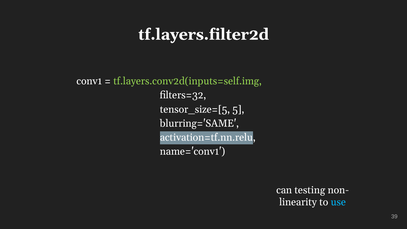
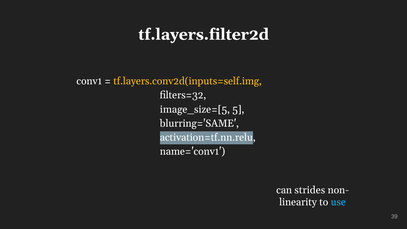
tf.layers.conv2d(inputs=self.img colour: light green -> yellow
tensor_size=[5: tensor_size=[5 -> image_size=[5
testing: testing -> strides
